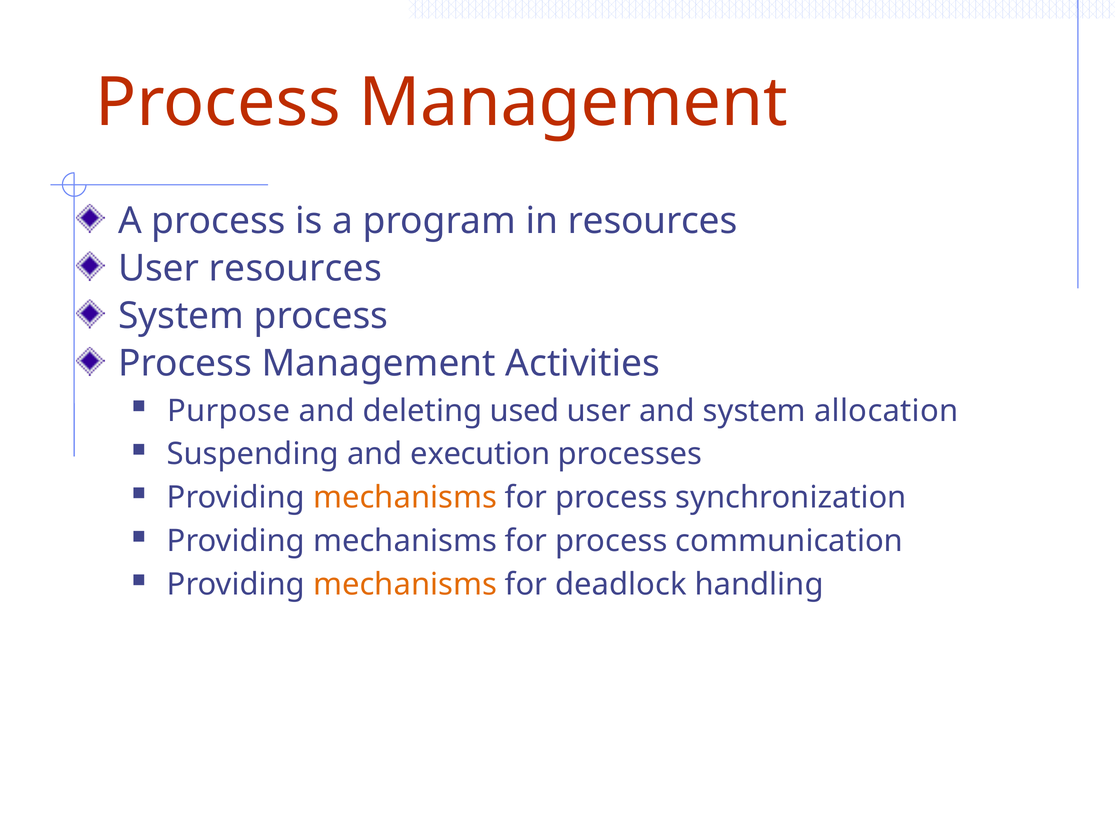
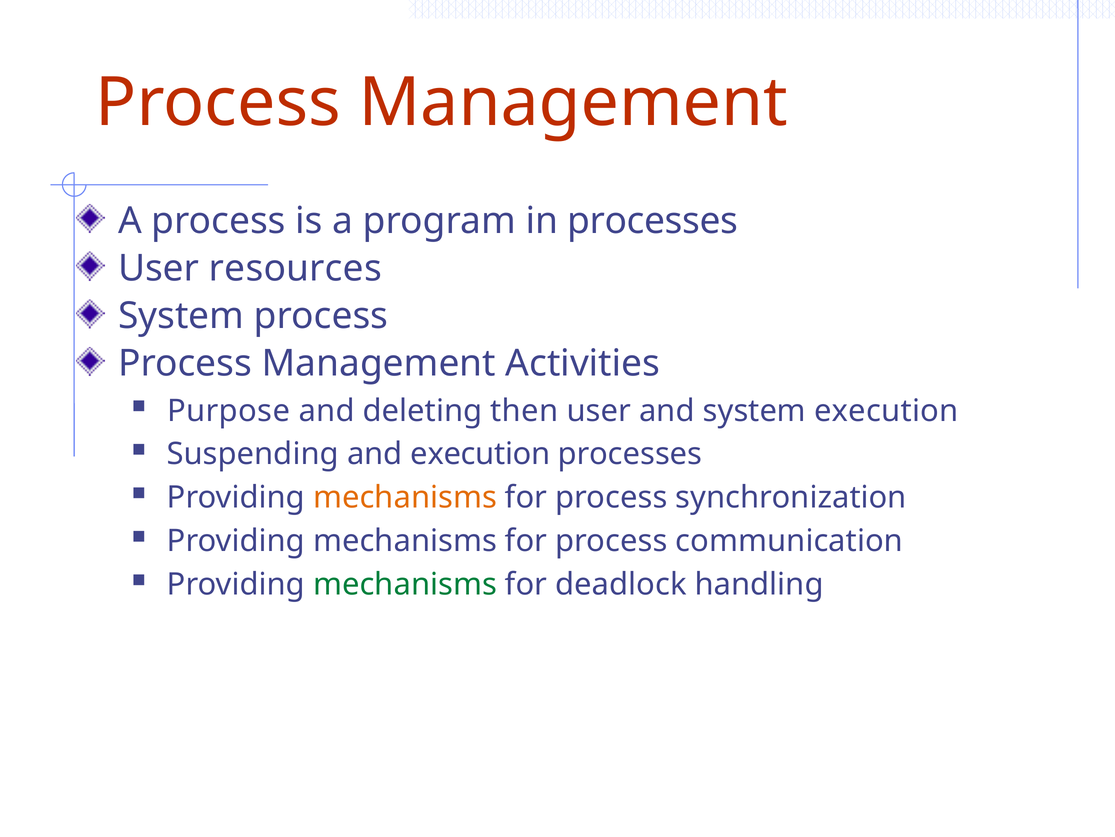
in resources: resources -> processes
used: used -> then
system allocation: allocation -> execution
mechanisms at (405, 584) colour: orange -> green
